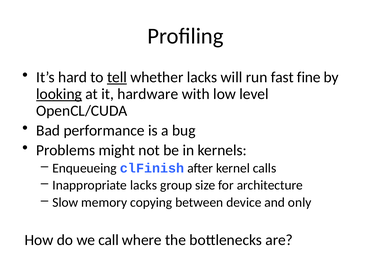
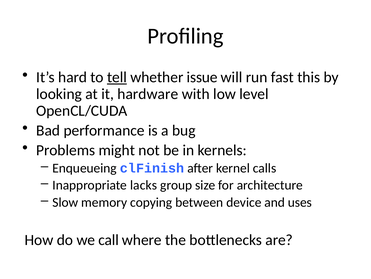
whether lacks: lacks -> issue
fine: fine -> this
looking underline: present -> none
only: only -> uses
